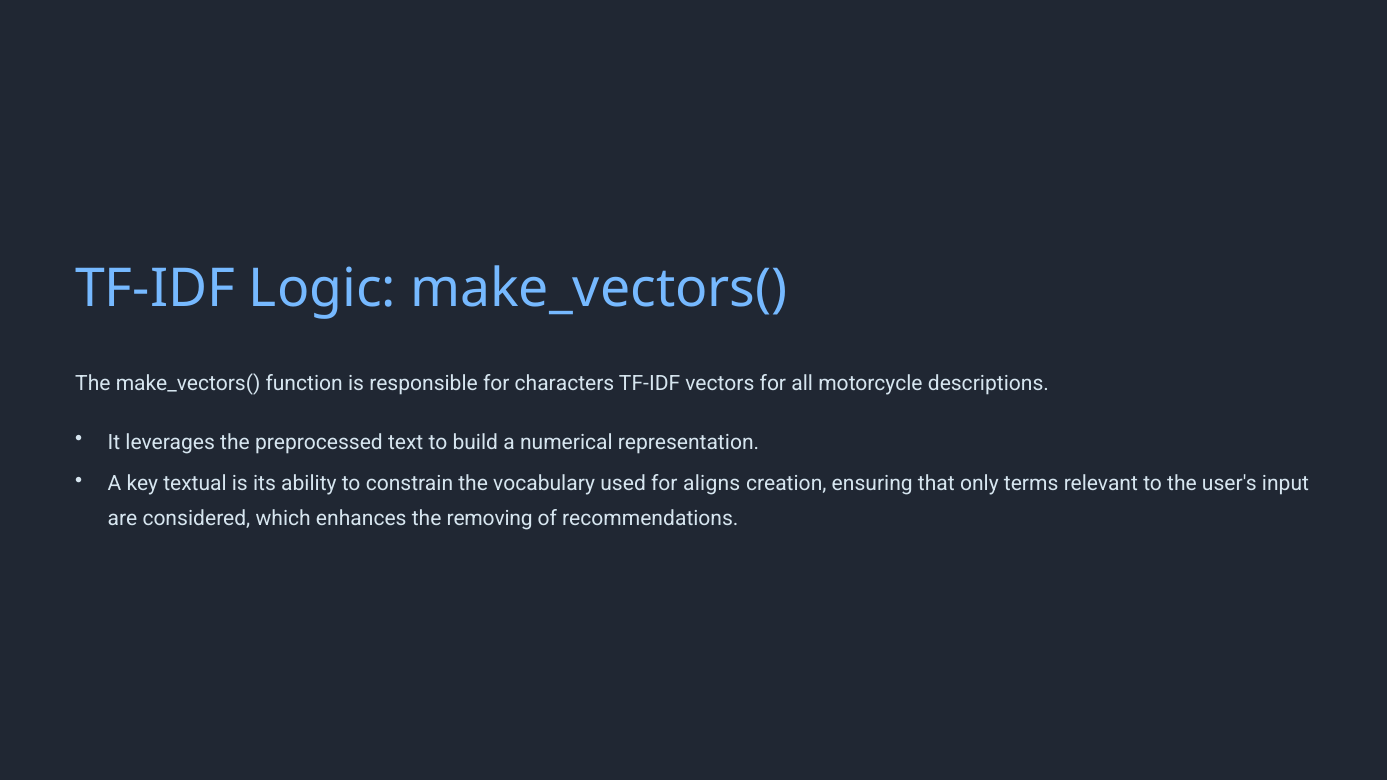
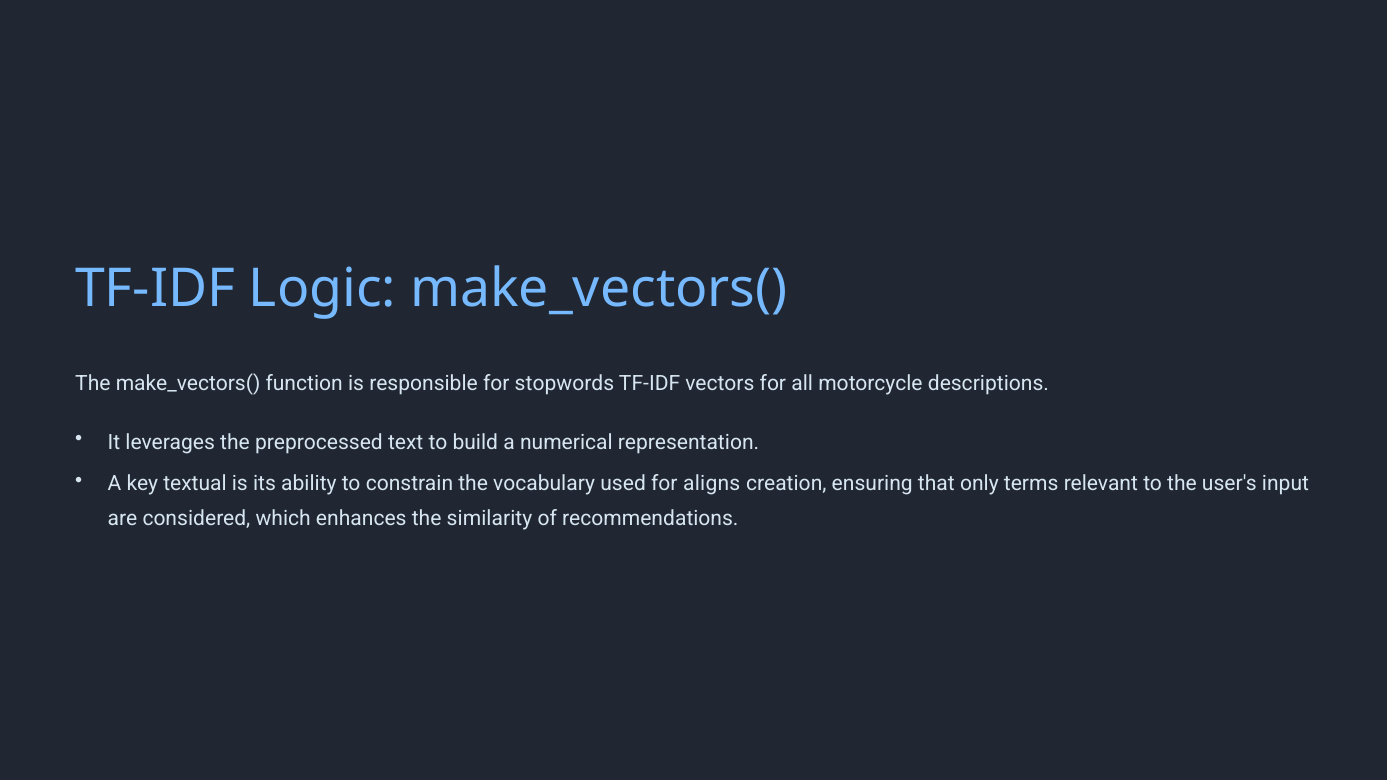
characters: characters -> stopwords
removing: removing -> similarity
